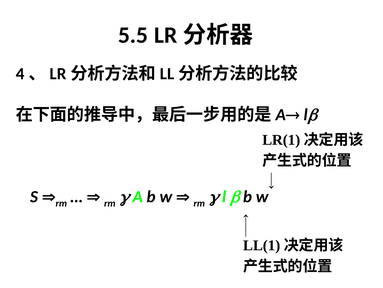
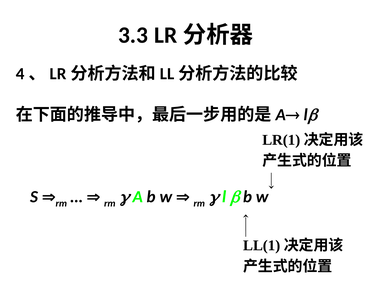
5.5: 5.5 -> 3.3
